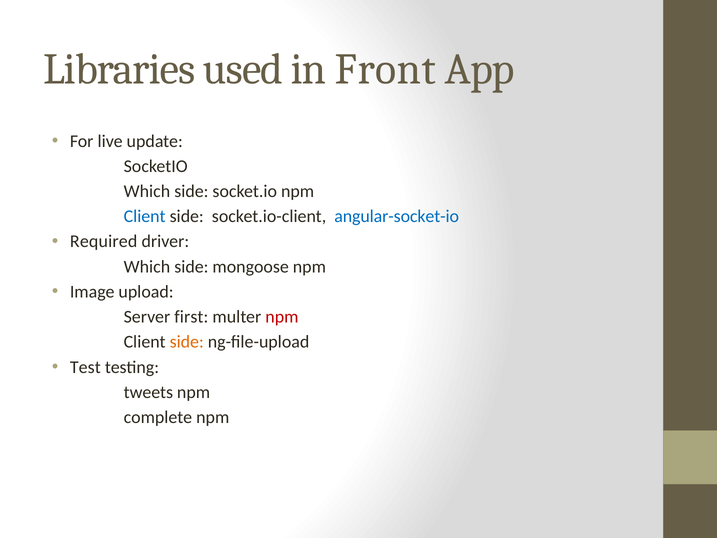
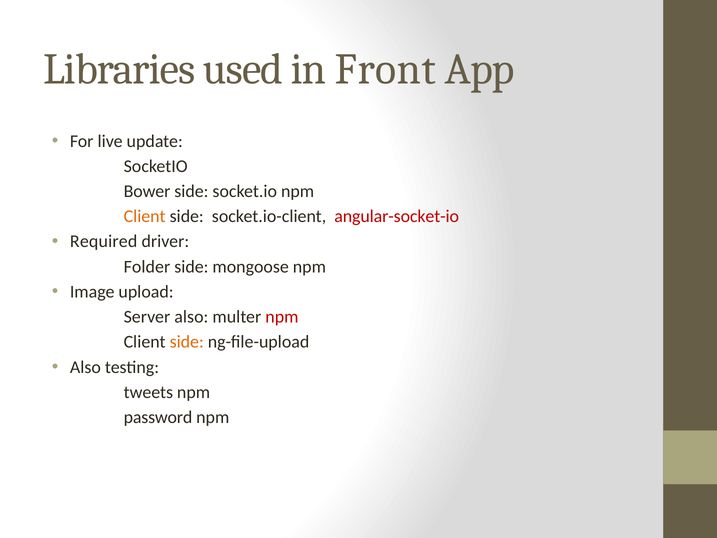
Which at (147, 191): Which -> Bower
Client at (145, 216) colour: blue -> orange
angular-socket-io colour: blue -> red
Which at (147, 267): Which -> Folder
Server first: first -> also
Test at (85, 367): Test -> Also
complete: complete -> password
